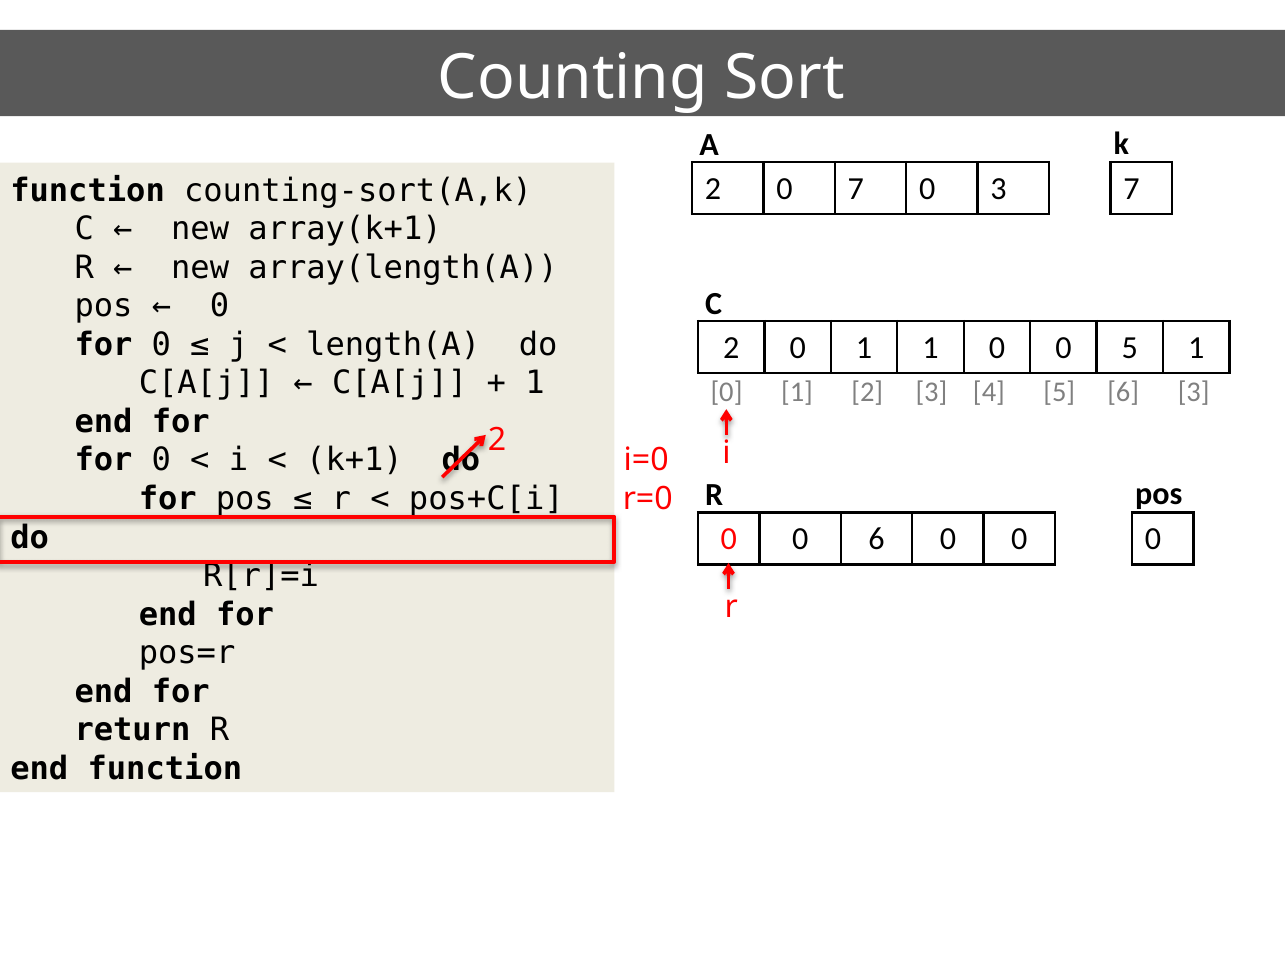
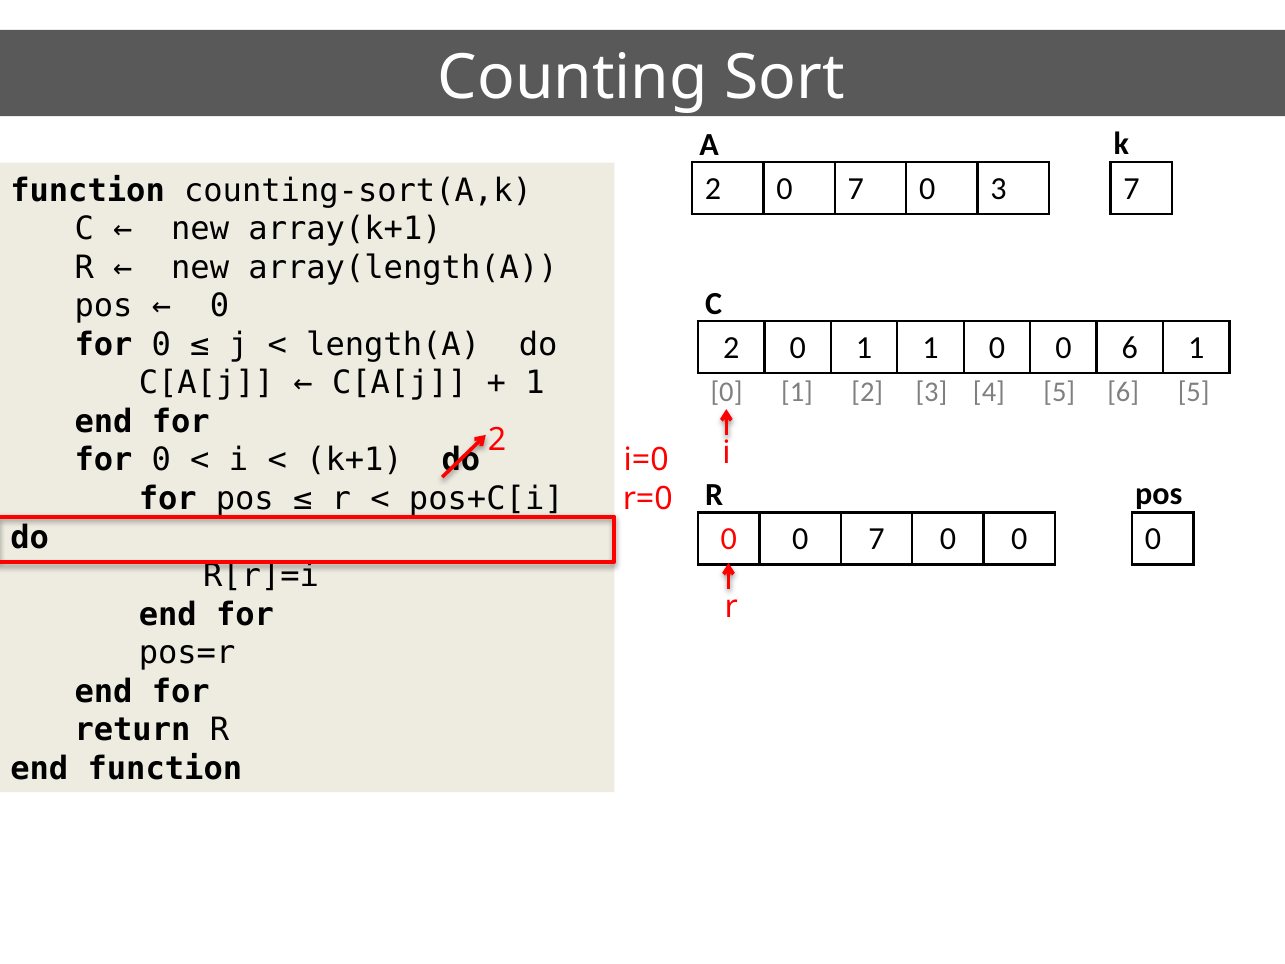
0 5: 5 -> 6
6 3: 3 -> 5
0 0 6: 6 -> 7
